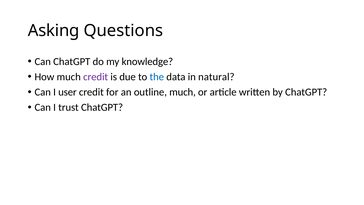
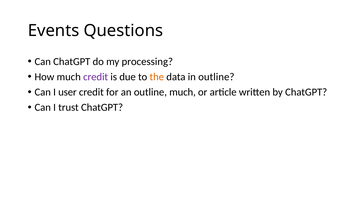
Asking: Asking -> Events
knowledge: knowledge -> processing
the colour: blue -> orange
in natural: natural -> outline
